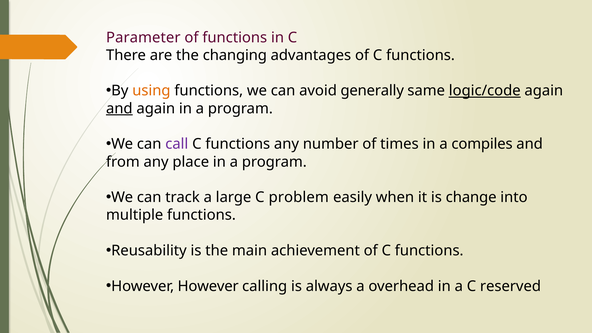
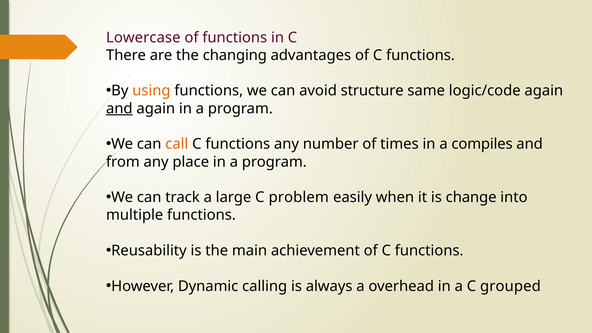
Parameter: Parameter -> Lowercase
generally: generally -> structure
logic/code underline: present -> none
call colour: purple -> orange
However However: However -> Dynamic
reserved: reserved -> grouped
